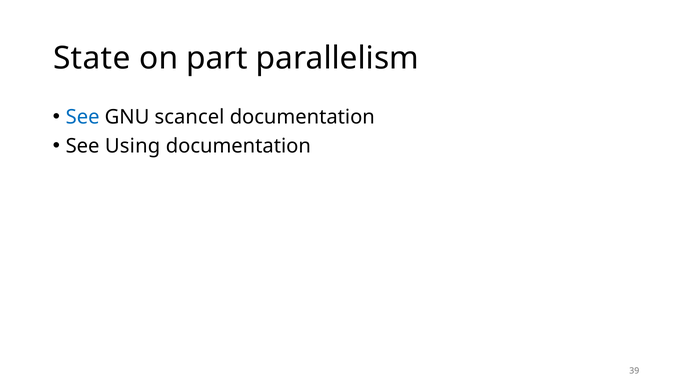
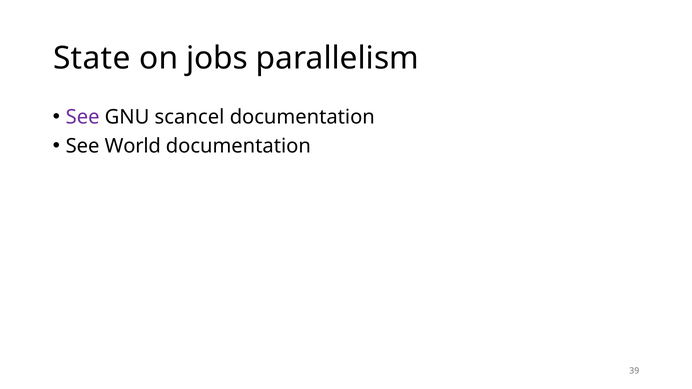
part: part -> jobs
See at (83, 117) colour: blue -> purple
Using: Using -> World
